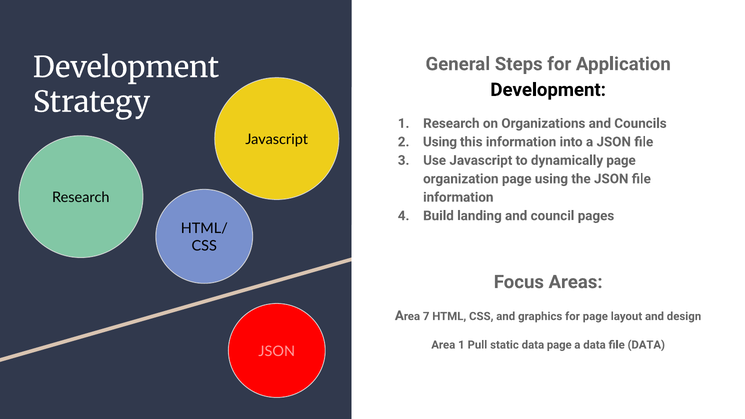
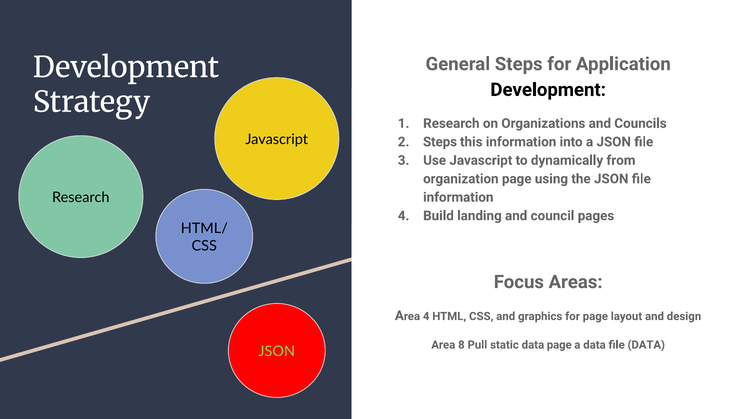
Using at (440, 142): Using -> Steps
dynamically page: page -> from
Area 7: 7 -> 4
Area 1: 1 -> 8
JSON at (277, 352) colour: pink -> light green
